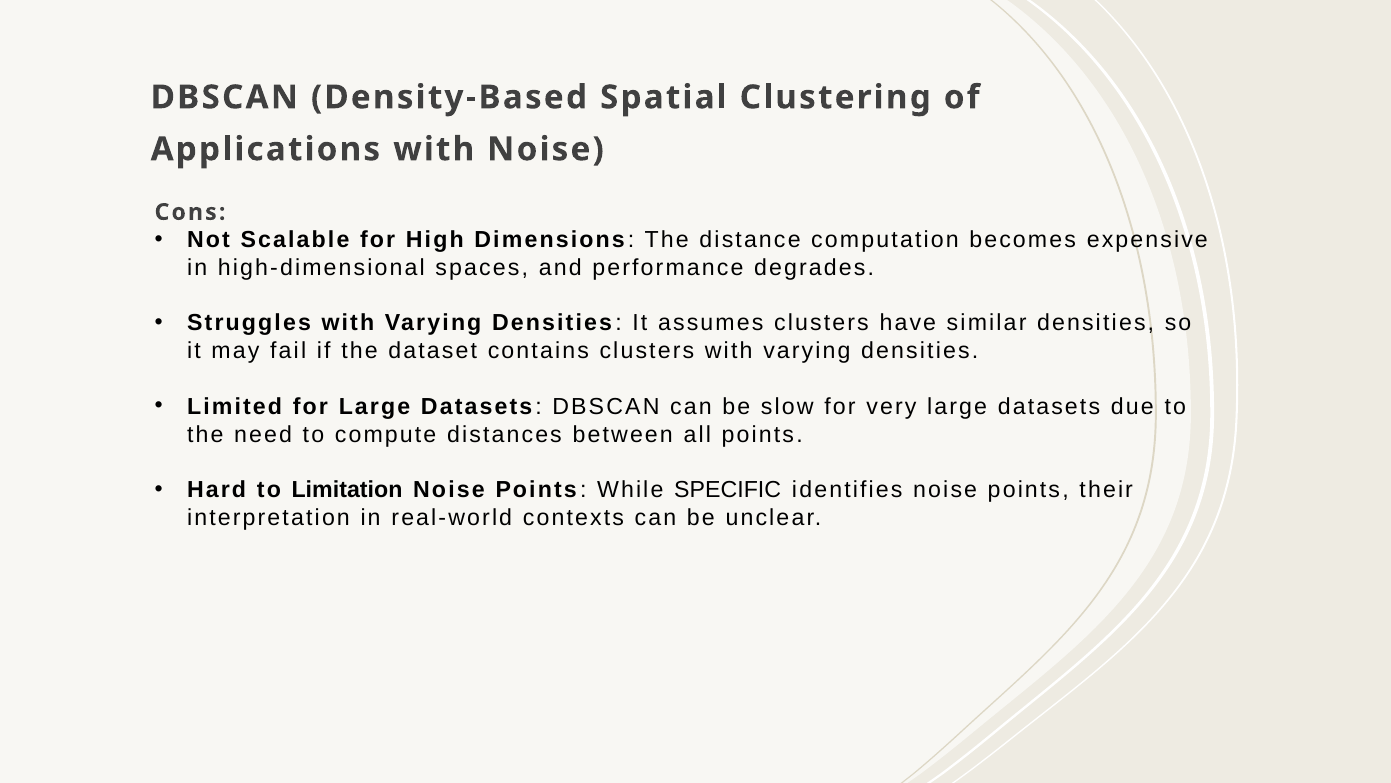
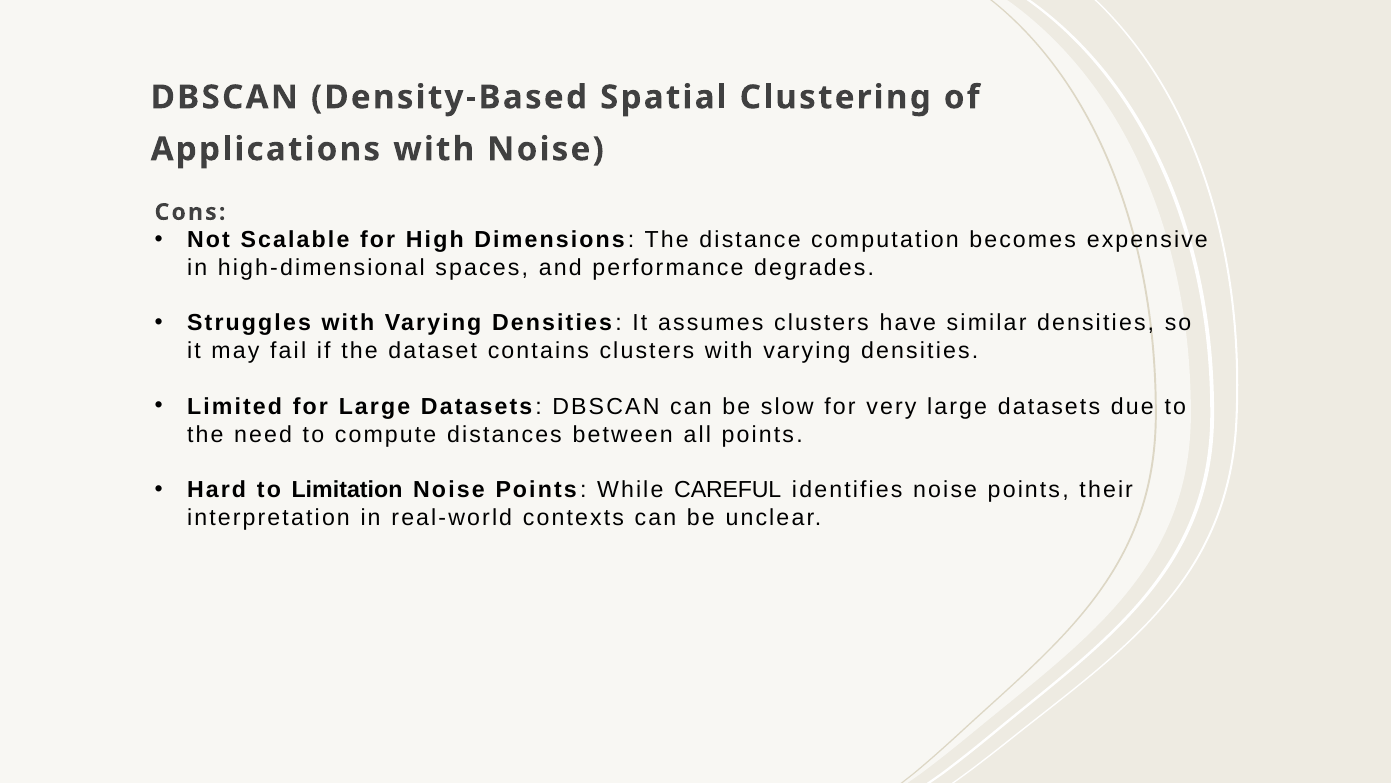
SPECIFIC: SPECIFIC -> CAREFUL
